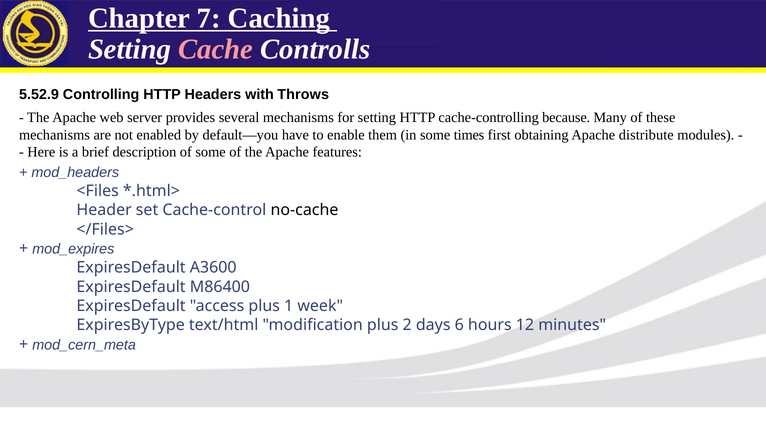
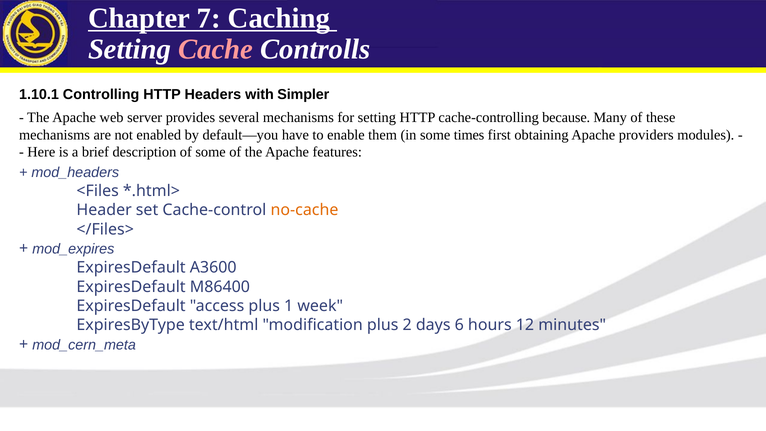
5.52.9: 5.52.9 -> 1.10.1
Throws: Throws -> Simpler
distribute: distribute -> providers
no-cache colour: black -> orange
